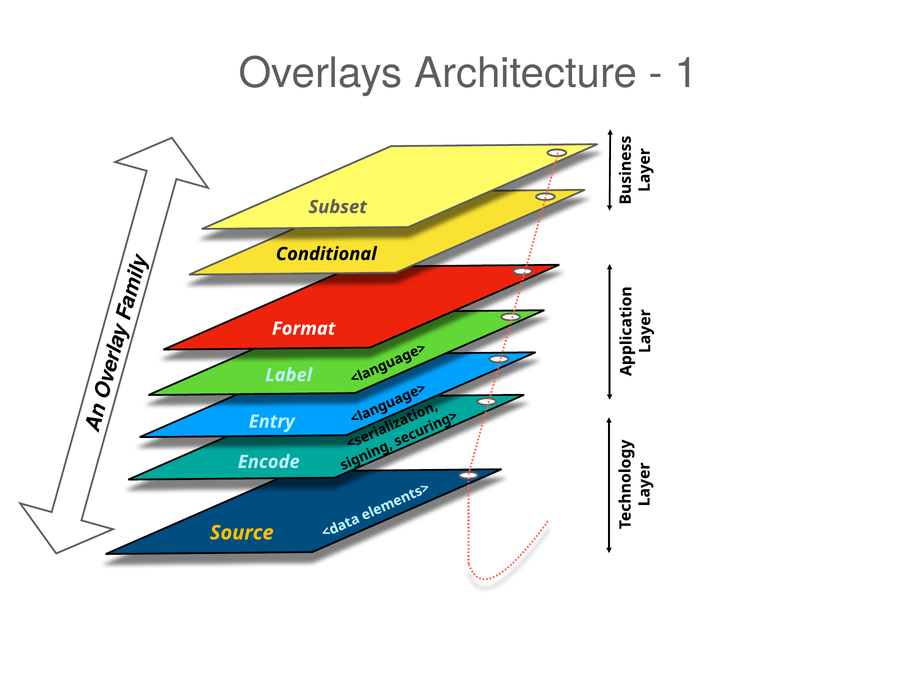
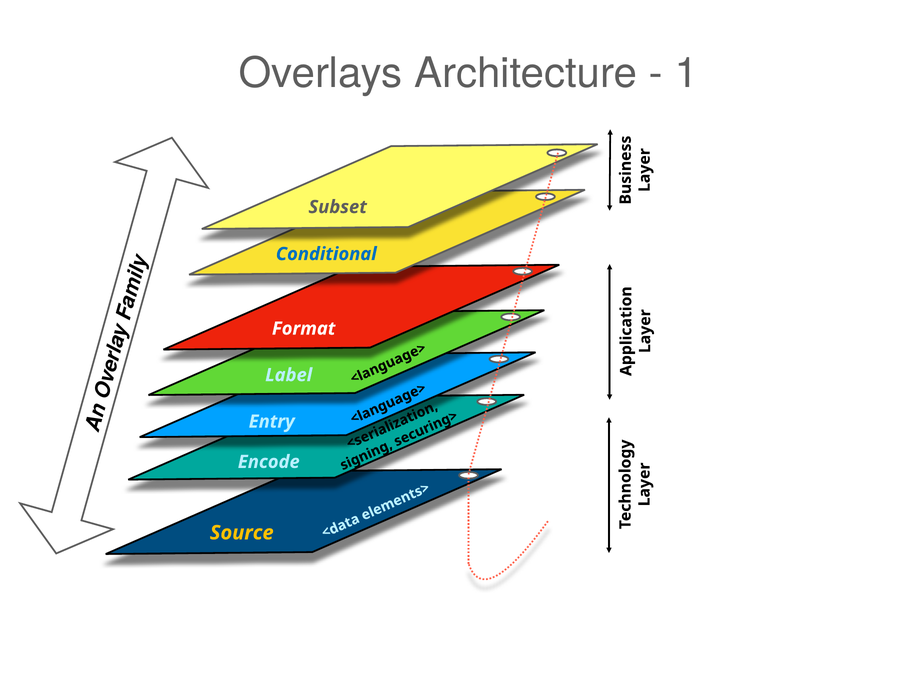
Conditional colour: black -> blue
